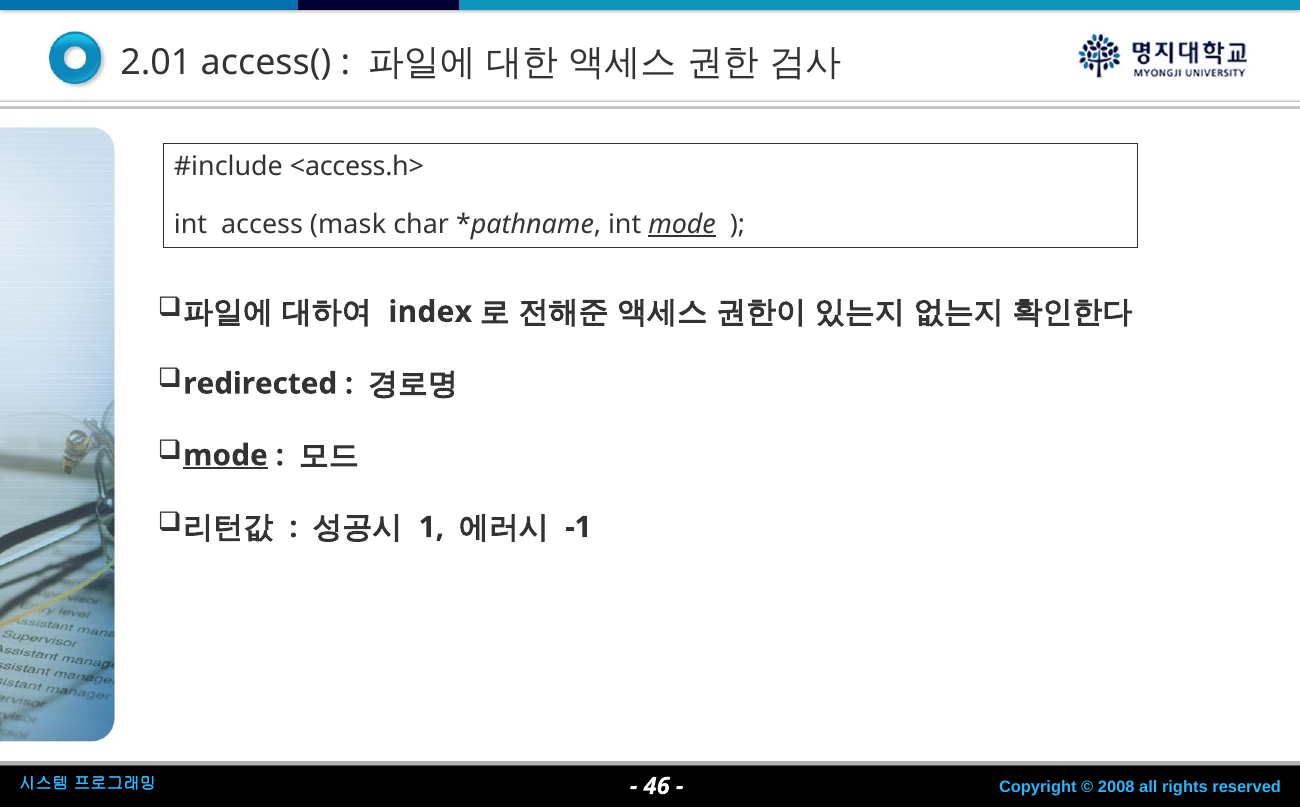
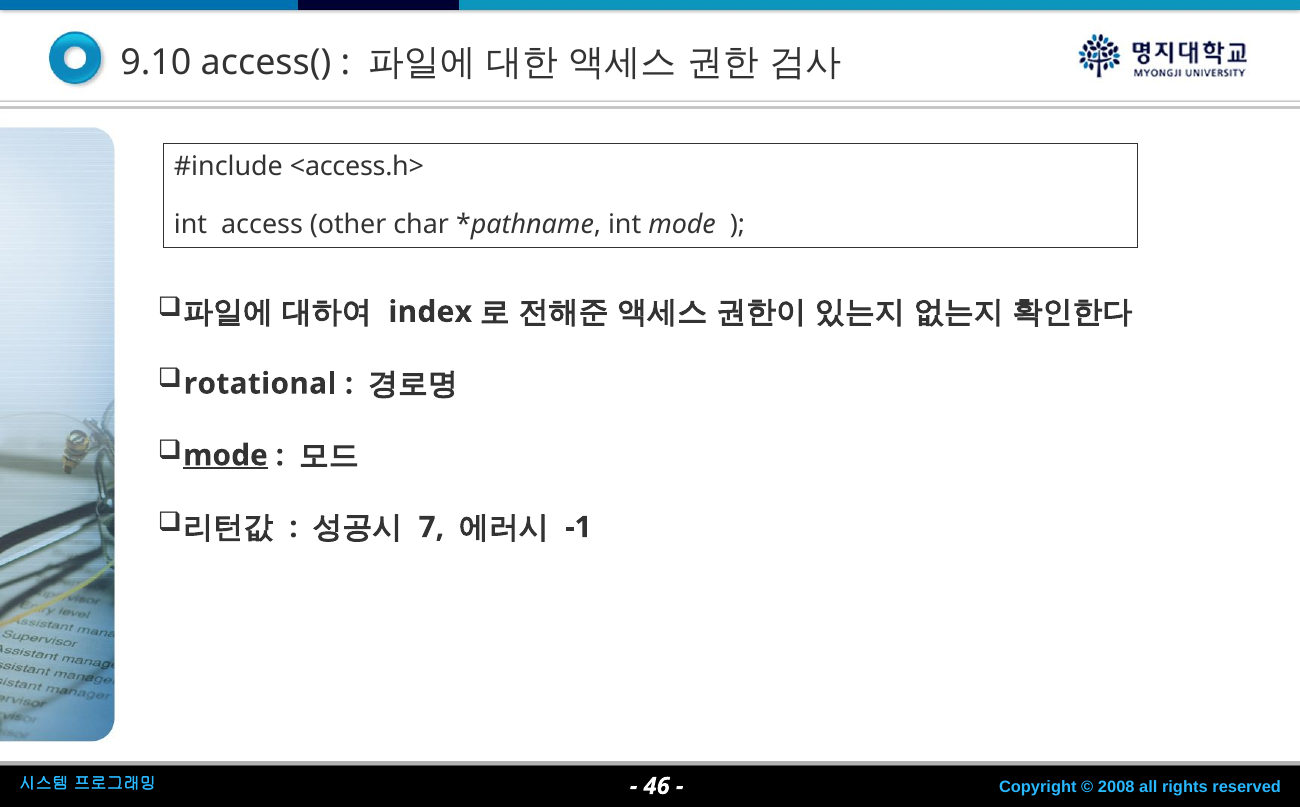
2.01: 2.01 -> 9.10
mask: mask -> other
mode at (682, 224) underline: present -> none
redirected: redirected -> rotational
1: 1 -> 7
